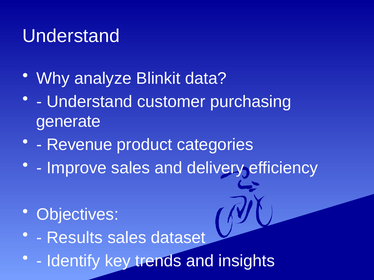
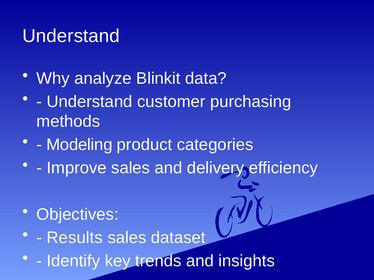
generate: generate -> methods
Revenue: Revenue -> Modeling
